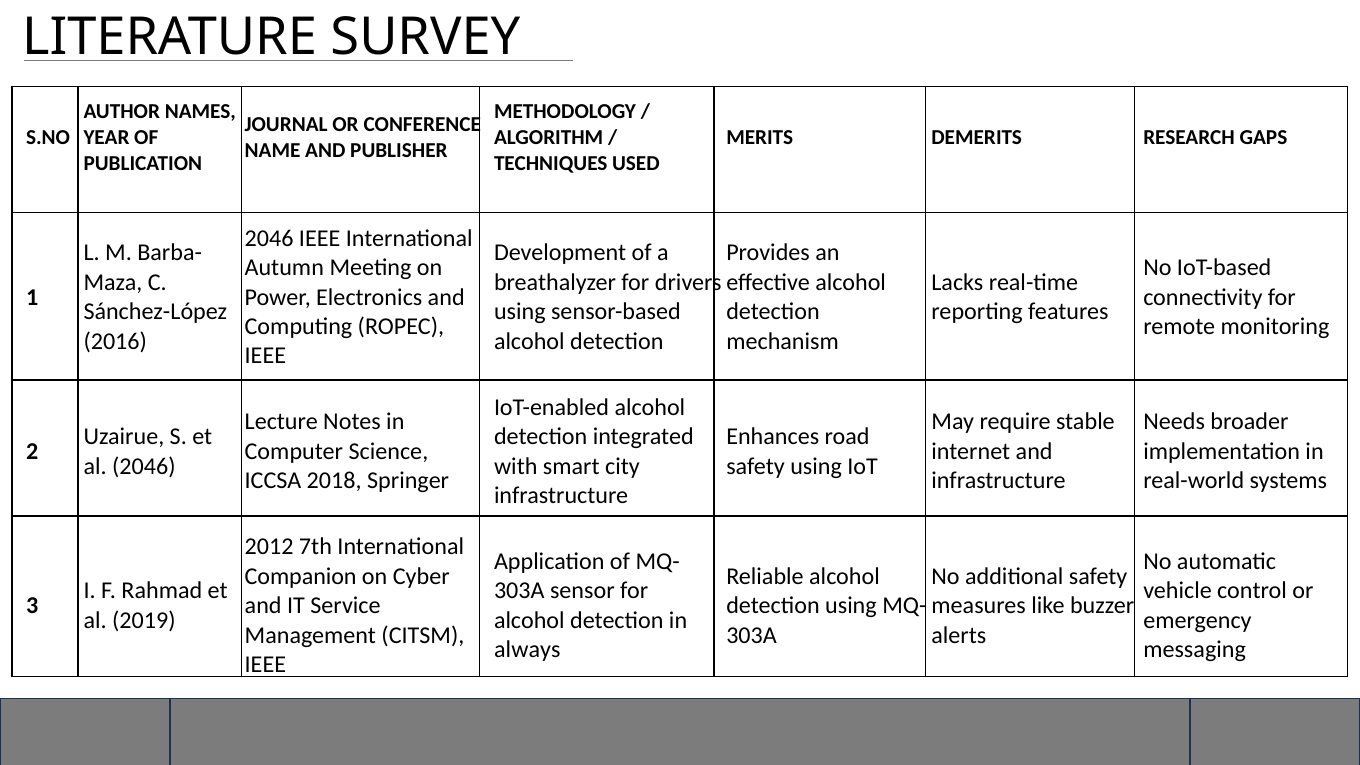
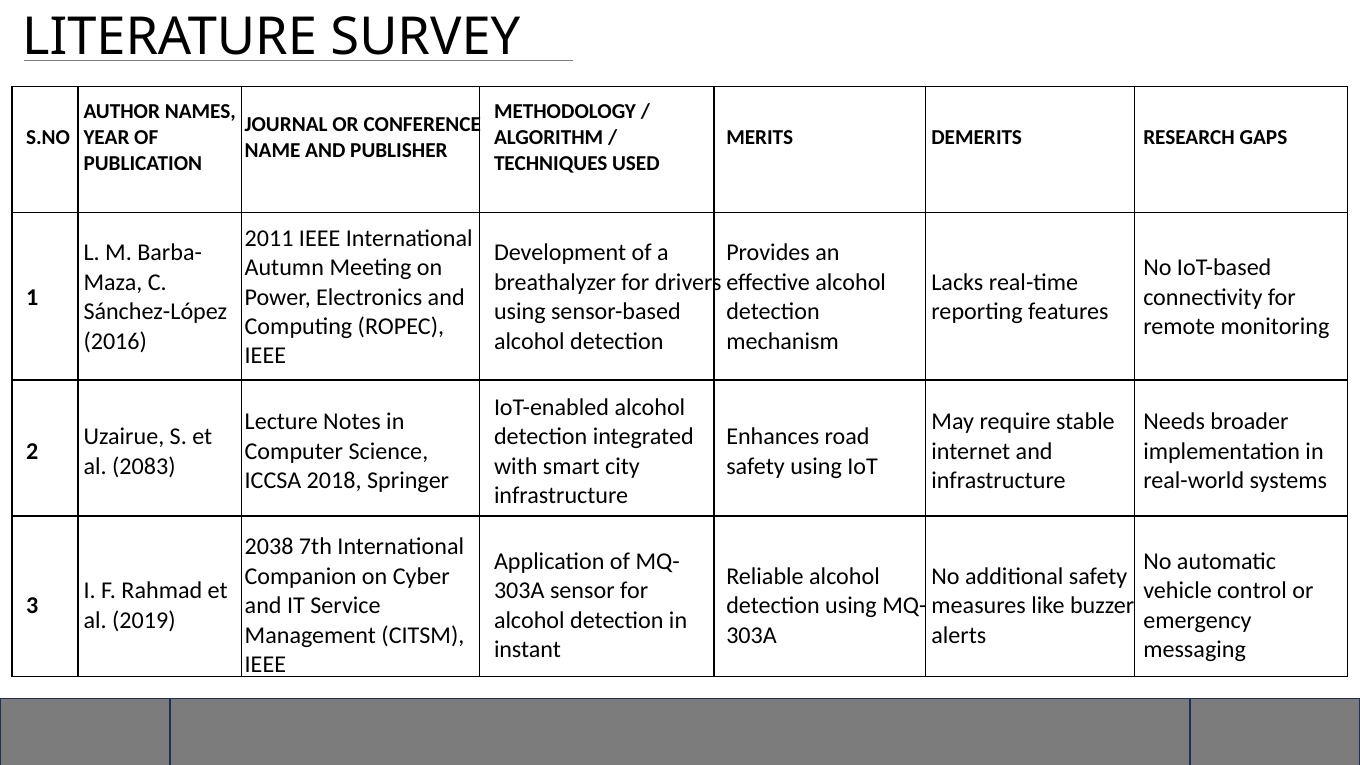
2046 at (269, 238): 2046 -> 2011
al 2046: 2046 -> 2083
2012: 2012 -> 2038
always: always -> instant
